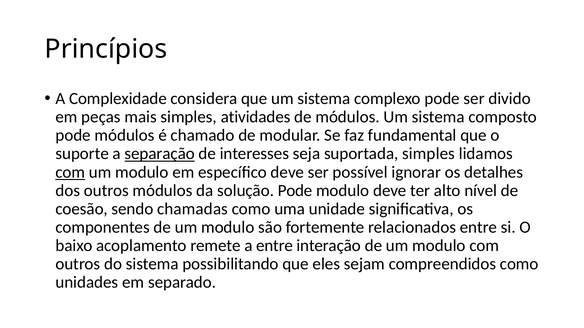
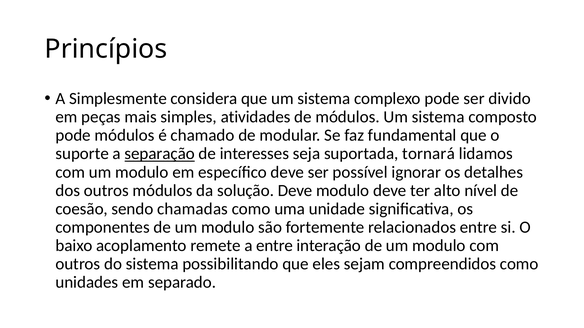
Complexidade: Complexidade -> Simplesmente
suportada simples: simples -> tornará
com at (70, 172) underline: present -> none
solução Pode: Pode -> Deve
